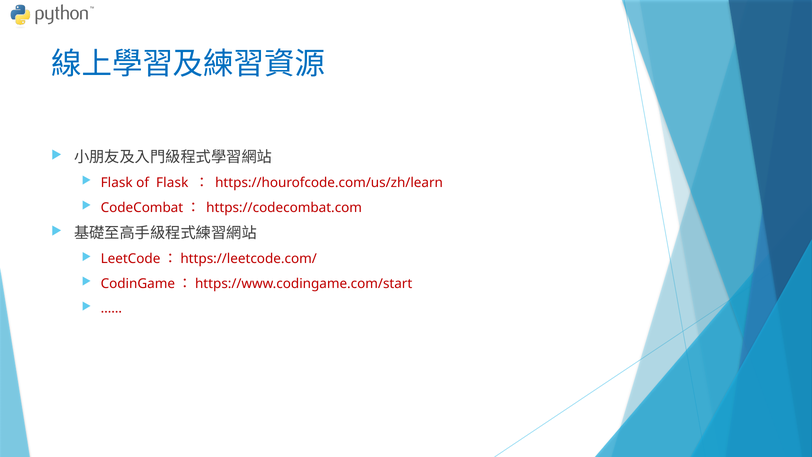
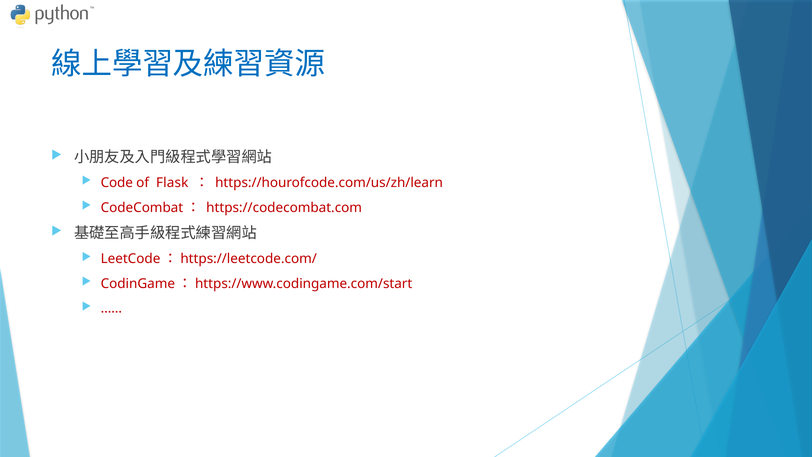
Flask at (117, 183): Flask -> Code
